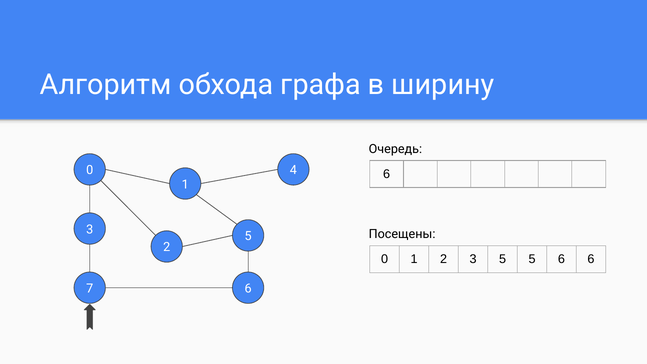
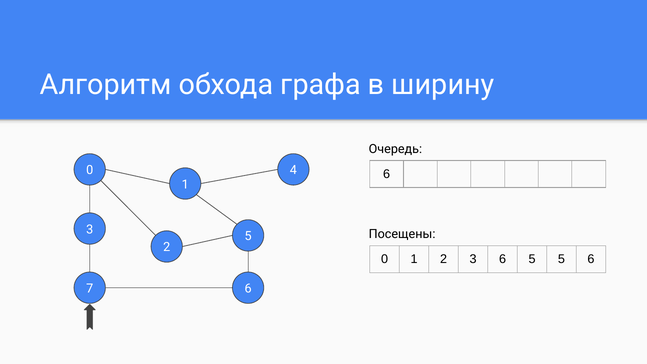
3 5: 5 -> 6
5 6: 6 -> 5
